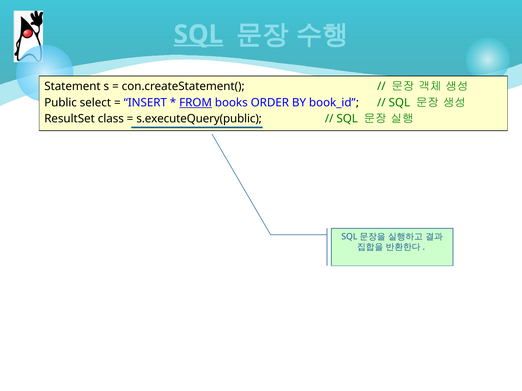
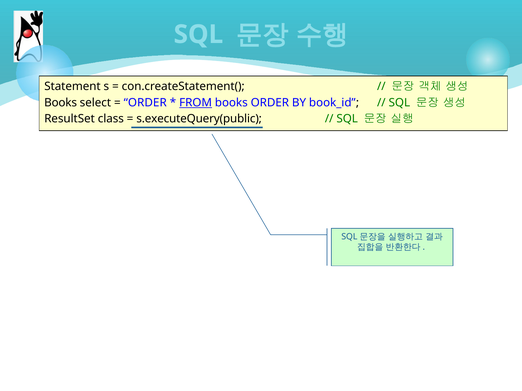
SQL at (198, 34) underline: present -> none
Public at (61, 103): Public -> Books
INSERT at (145, 103): INSERT -> ORDER
